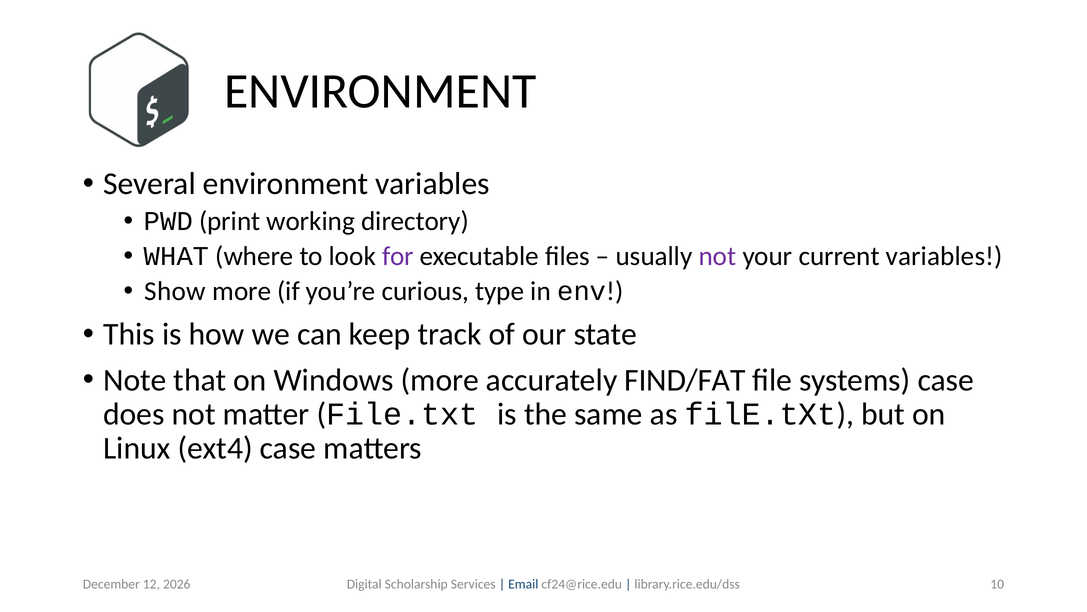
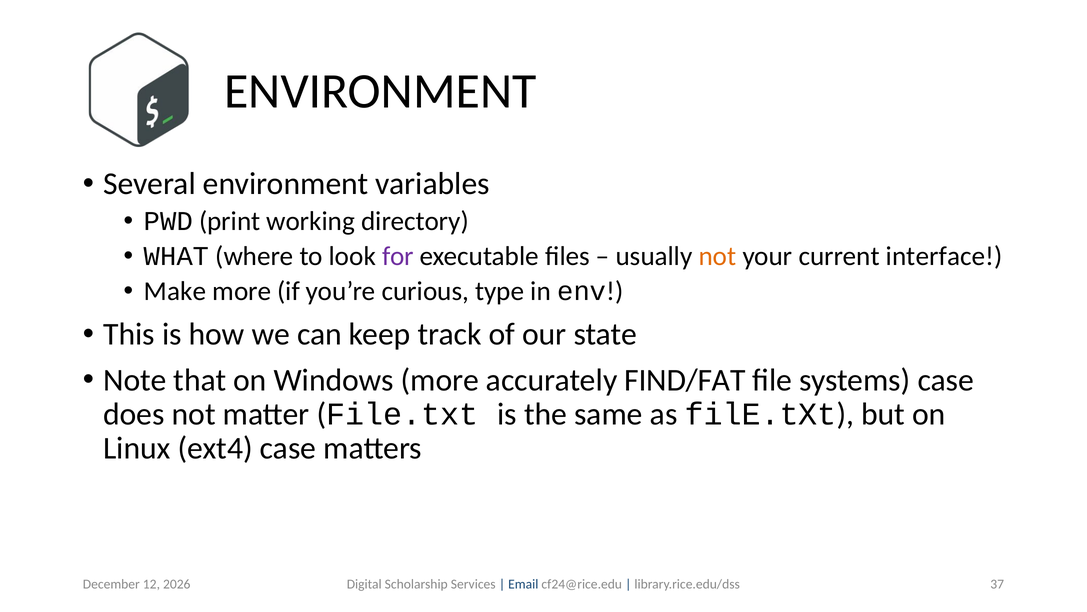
not at (718, 256) colour: purple -> orange
current variables: variables -> interface
Show: Show -> Make
10: 10 -> 37
